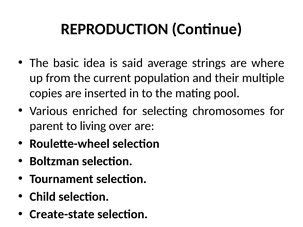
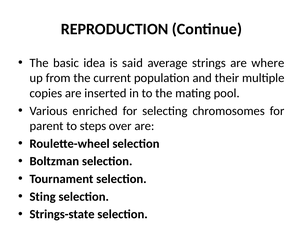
living: living -> steps
Child: Child -> Sting
Create-state: Create-state -> Strings-state
